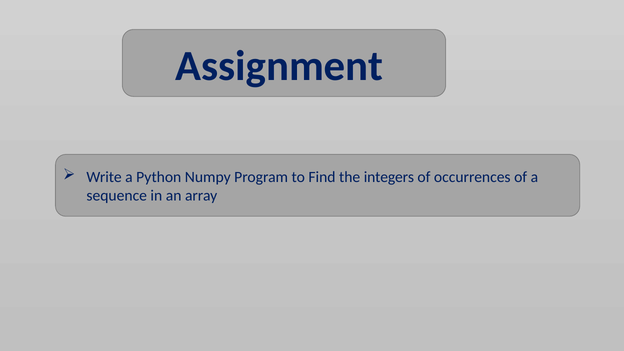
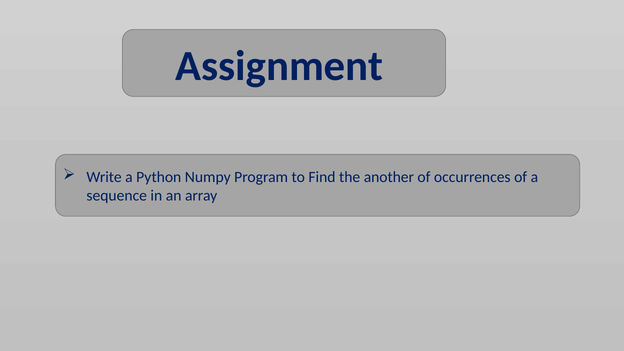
integers: integers -> another
